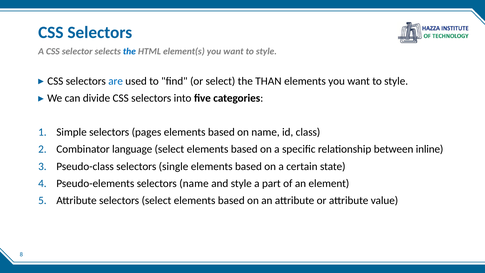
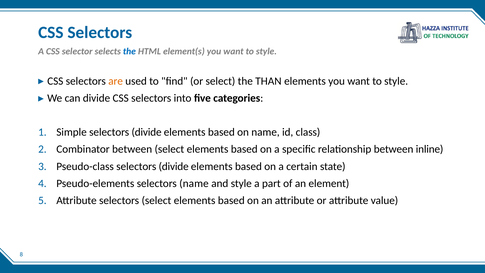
are colour: blue -> orange
Simple selectors pages: pages -> divide
Combinator language: language -> between
Pseudo-class selectors single: single -> divide
